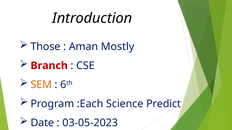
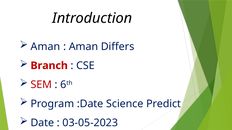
Those at (45, 47): Those -> Aman
Mostly: Mostly -> Differs
SEM colour: orange -> red
:Each: :Each -> :Date
